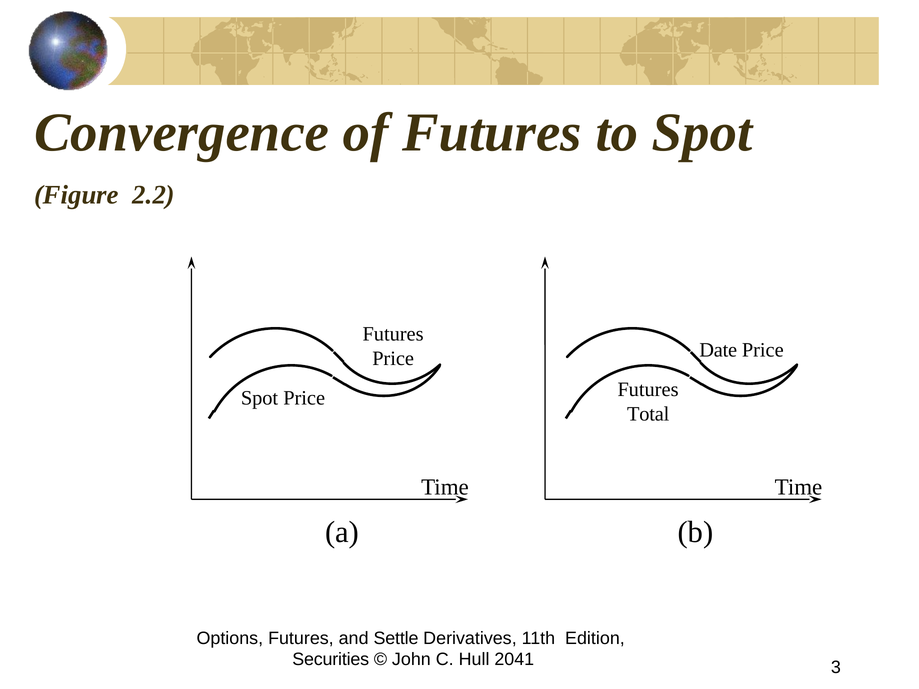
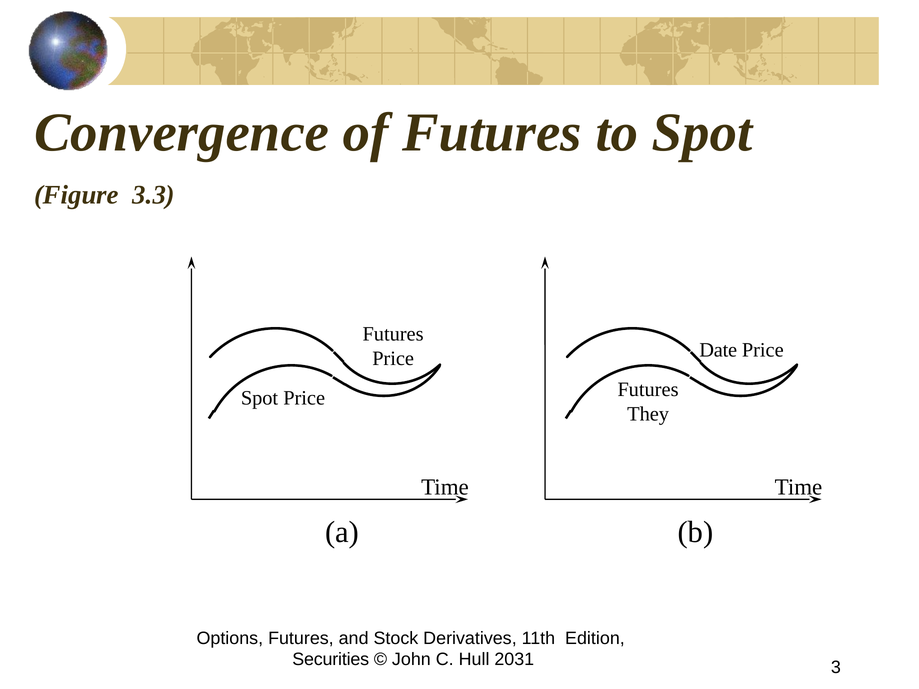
2.2: 2.2 -> 3.3
Total: Total -> They
Settle: Settle -> Stock
2041: 2041 -> 2031
